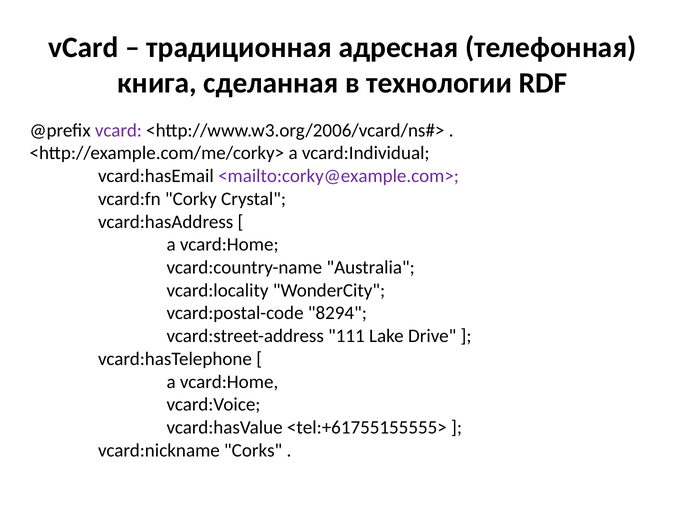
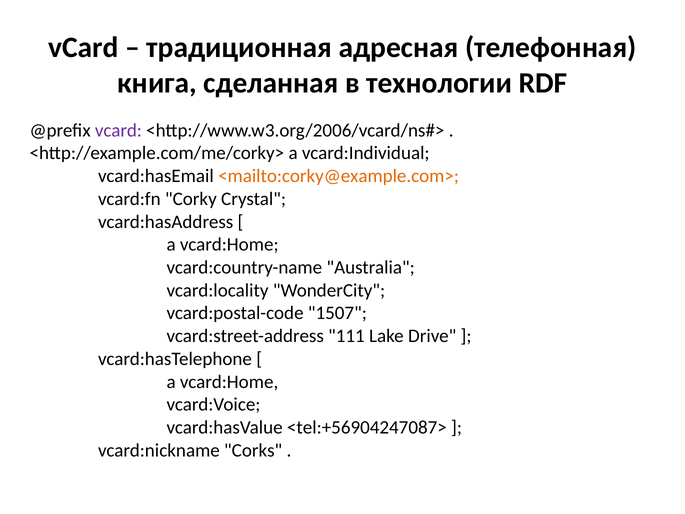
<mailto:corky@example.com> colour: purple -> orange
8294: 8294 -> 1507
<tel:+61755155555>: <tel:+61755155555> -> <tel:+56904247087>
